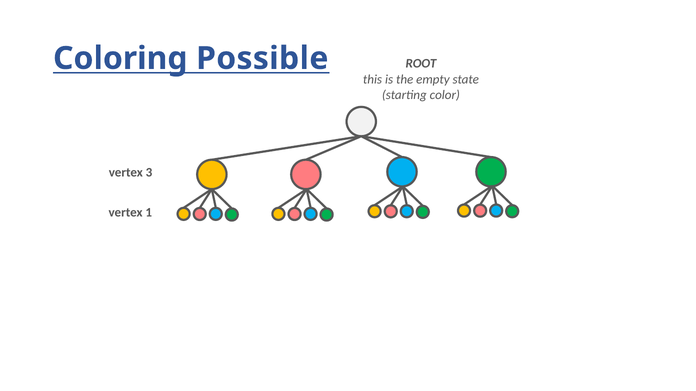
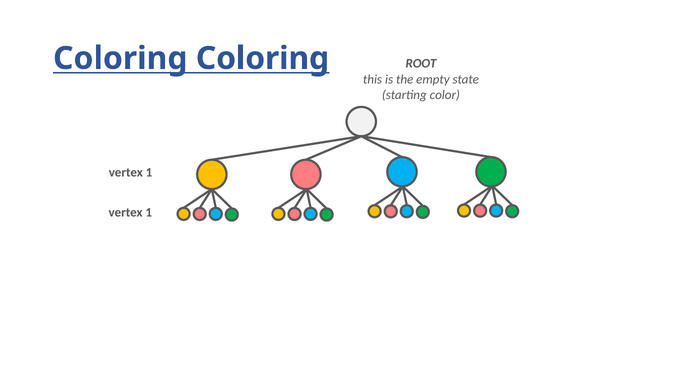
Coloring Possible: Possible -> Coloring
3 at (149, 173): 3 -> 1
